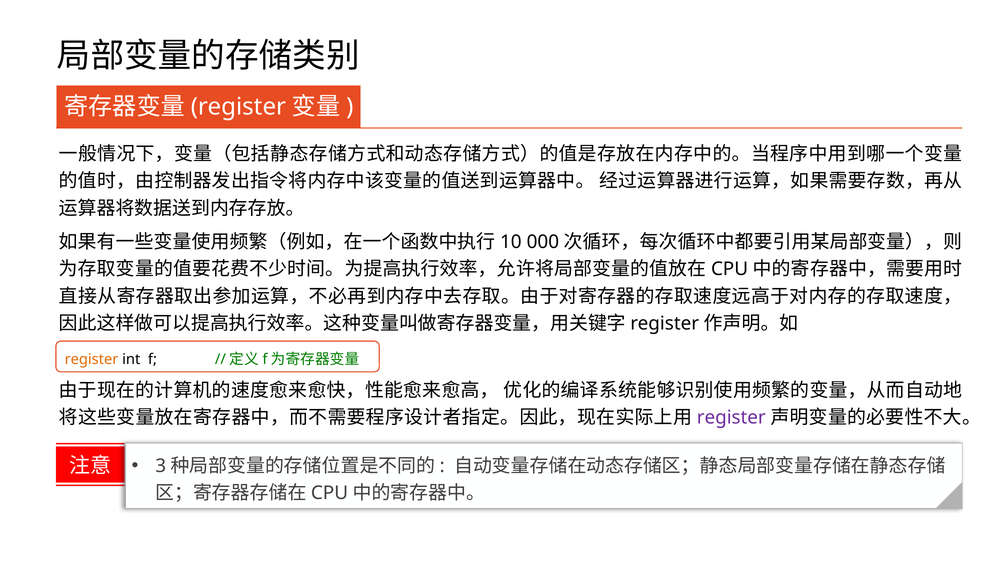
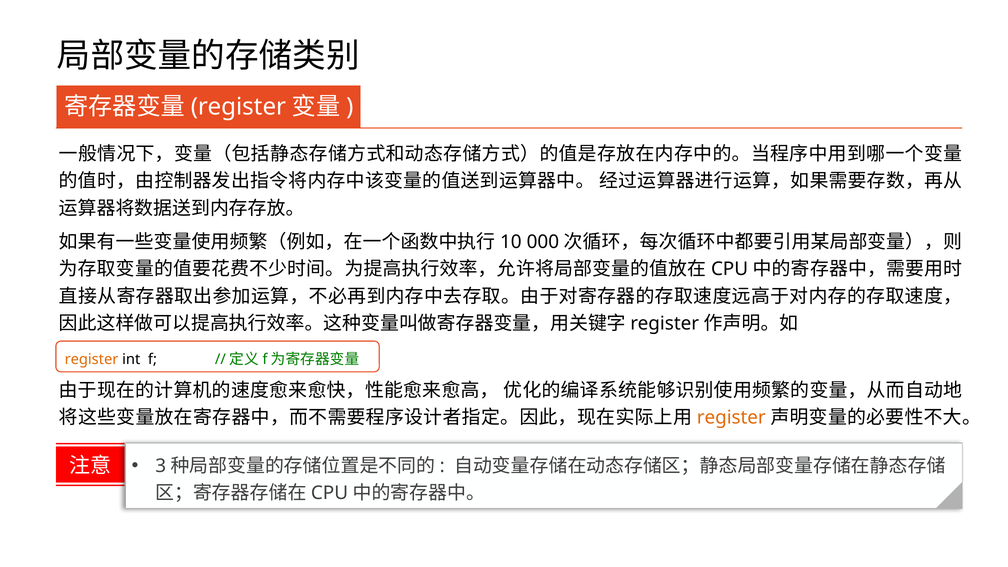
register at (731, 418) colour: purple -> orange
